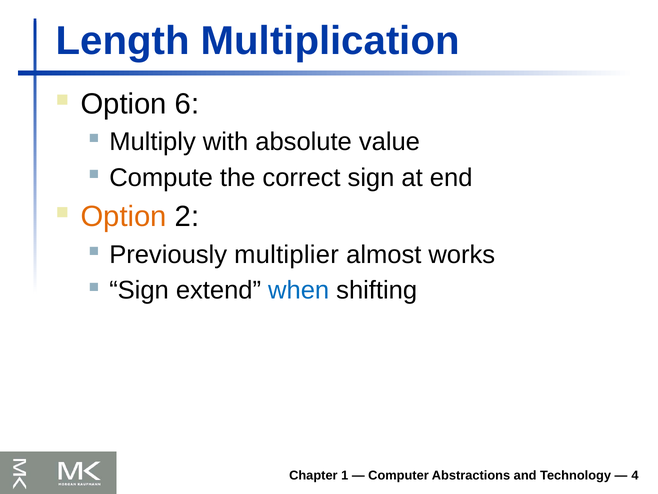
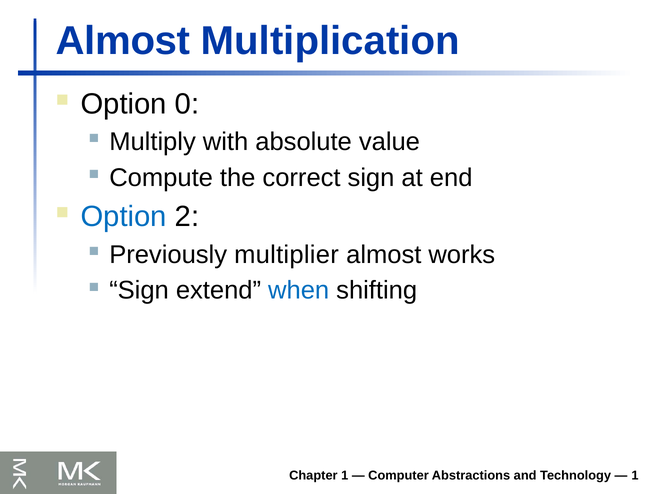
Length at (123, 41): Length -> Almost
6: 6 -> 0
Option at (124, 217) colour: orange -> blue
4 at (635, 475): 4 -> 1
